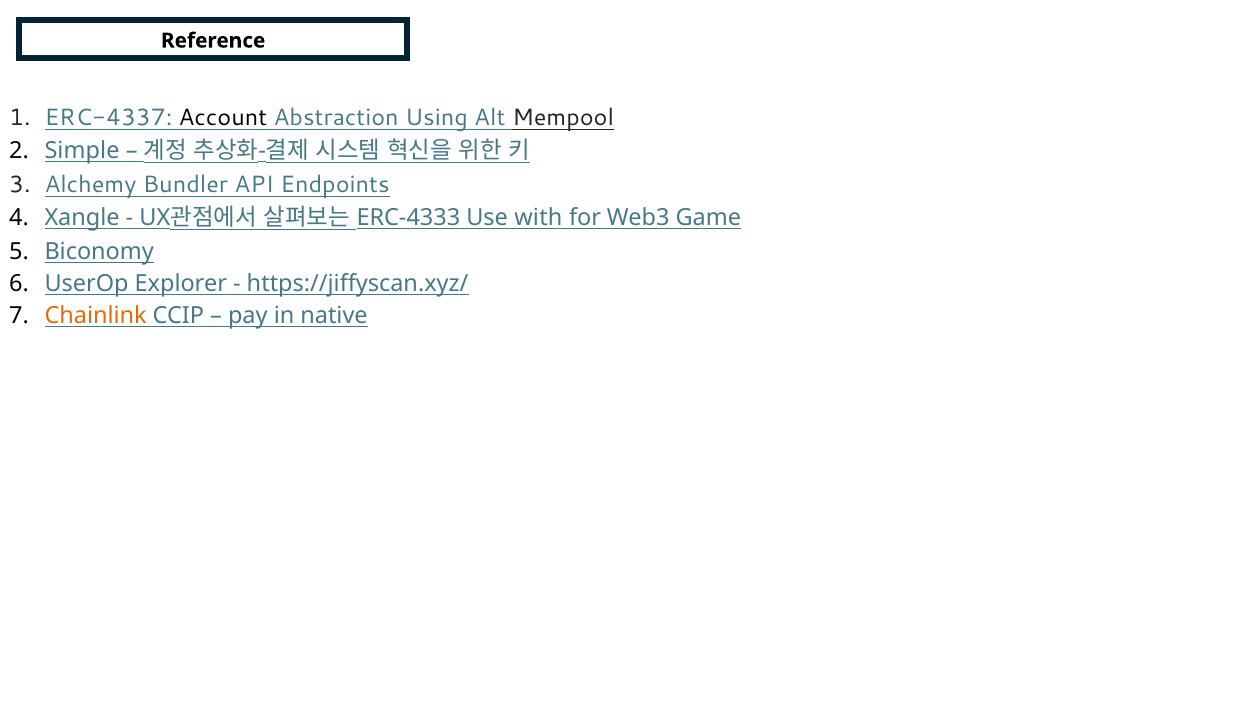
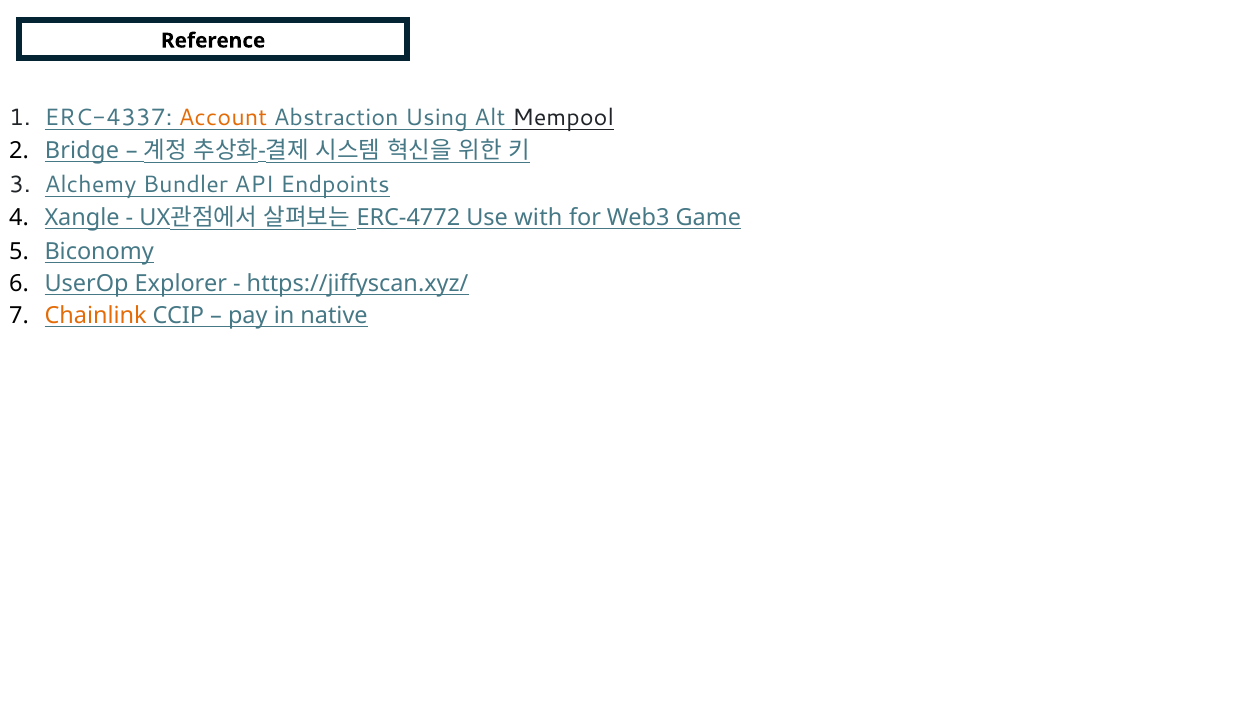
Account colour: black -> orange
Simple: Simple -> Bridge
ERC-4333: ERC-4333 -> ERC-4772
